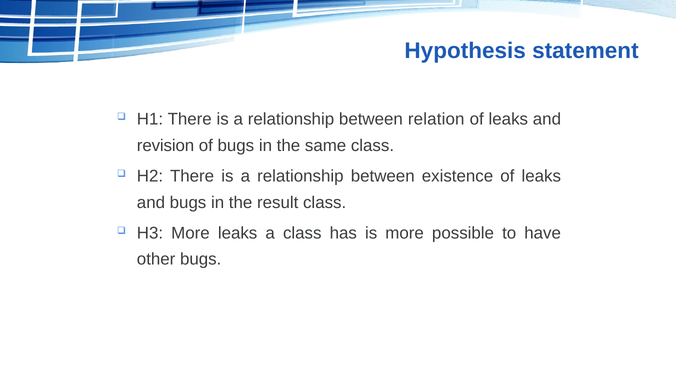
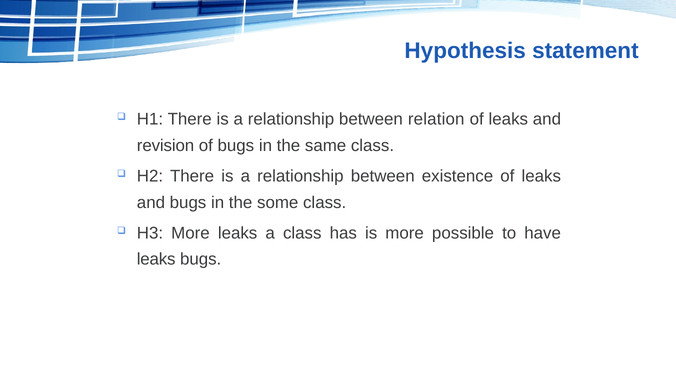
result: result -> some
other at (156, 260): other -> leaks
